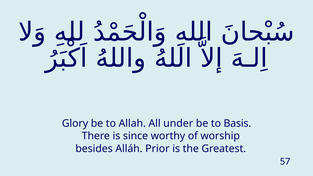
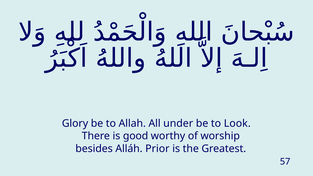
Basis: Basis -> Look
since: since -> good
